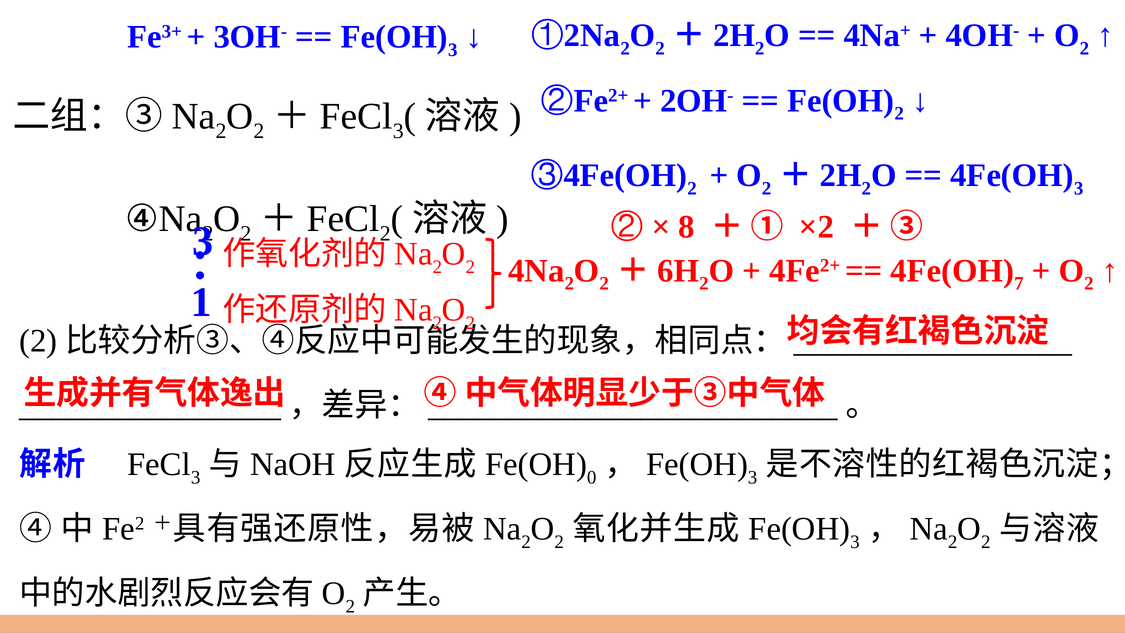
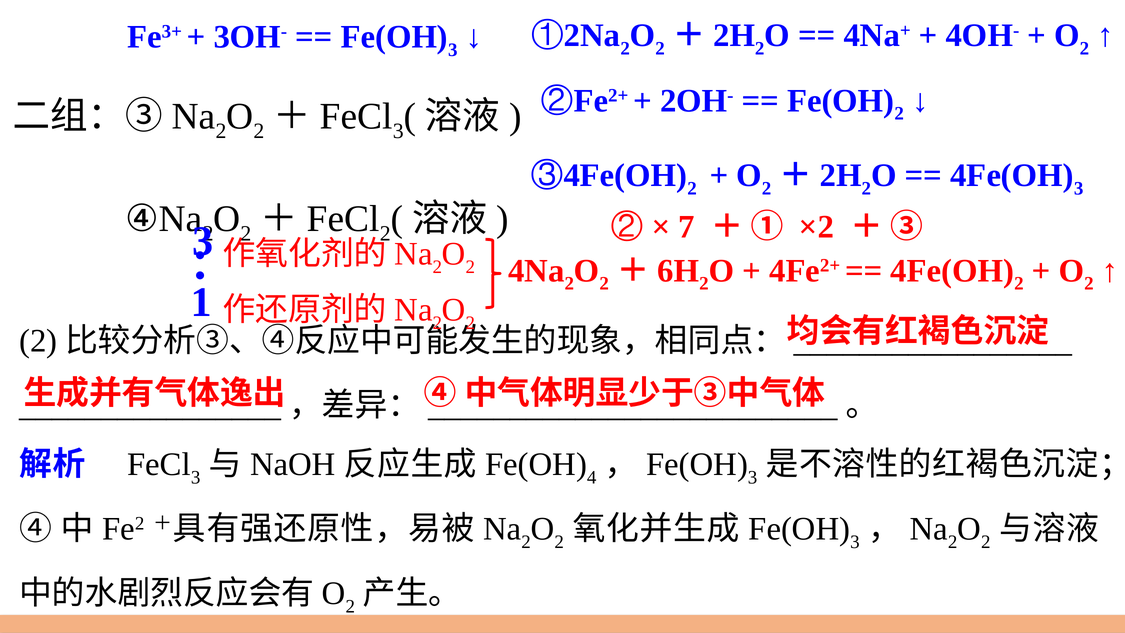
8: 8 -> 7
7 at (1019, 284): 7 -> 2
0: 0 -> 4
